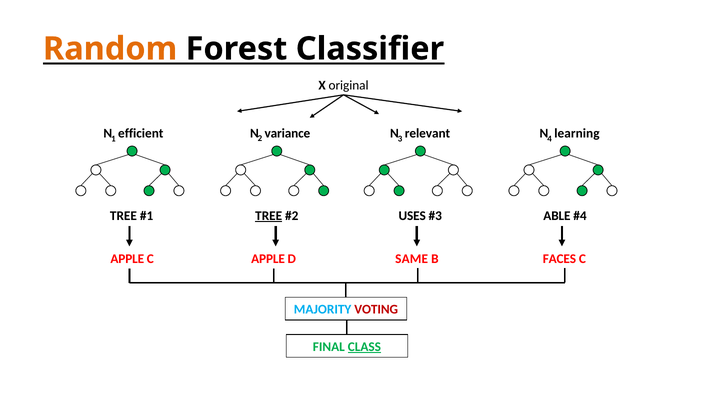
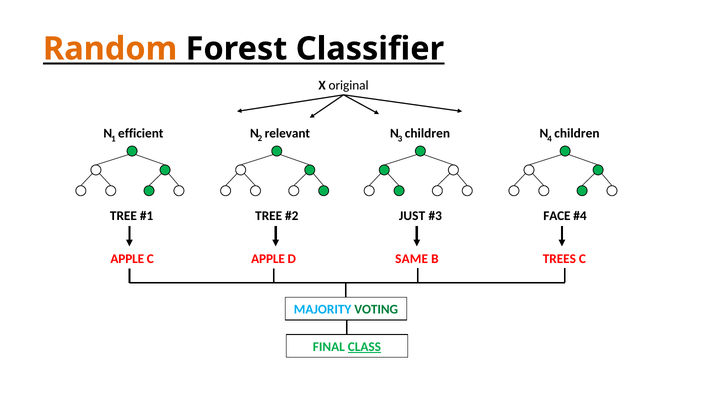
2 N relevant: relevant -> children
variance: variance -> relevant
3 N learning: learning -> children
TREE at (269, 216) underline: present -> none
USES: USES -> JUST
ABLE: ABLE -> FACE
FACES: FACES -> TREES
VOTING colour: red -> green
